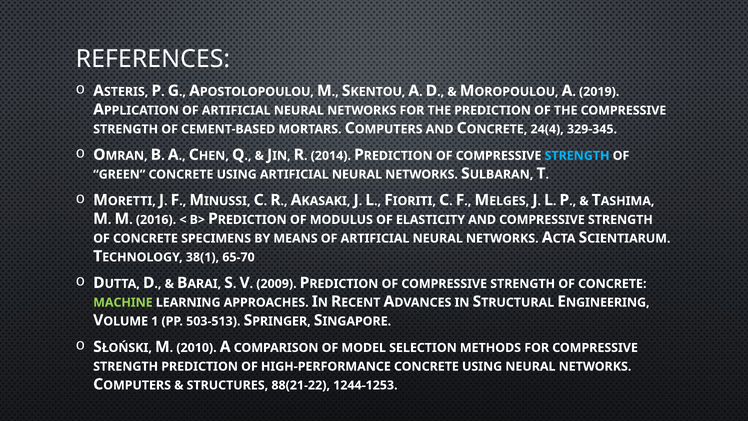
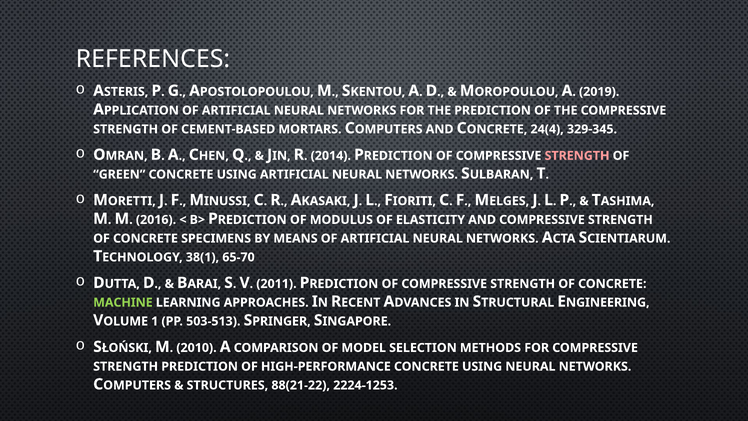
STRENGTH at (577, 156) colour: light blue -> pink
2009: 2009 -> 2011
1244-1253: 1244-1253 -> 2224-1253
